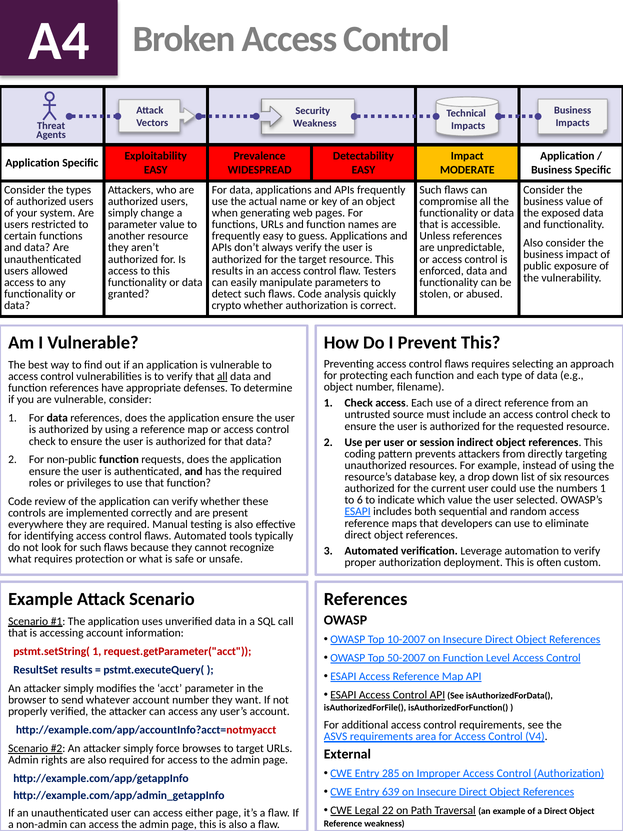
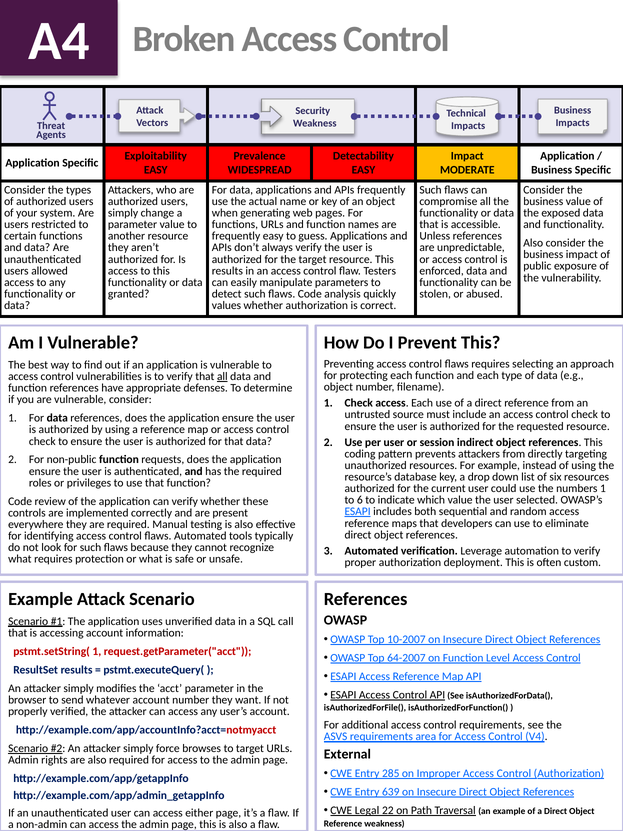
crypto: crypto -> values
50-2007: 50-2007 -> 64-2007
